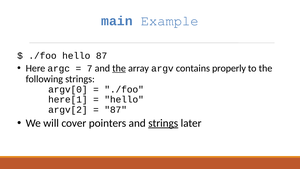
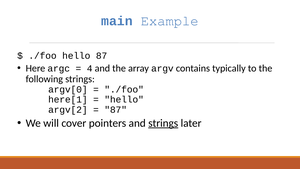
7: 7 -> 4
the at (119, 68) underline: present -> none
properly: properly -> typically
